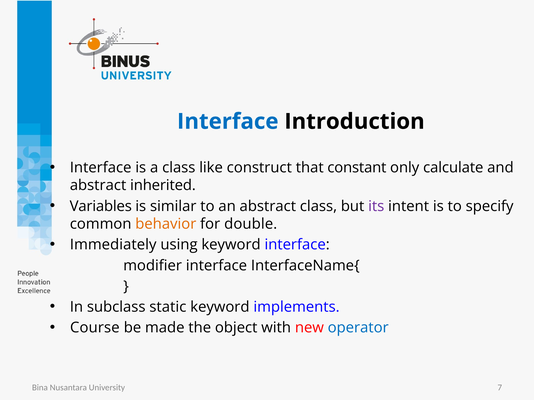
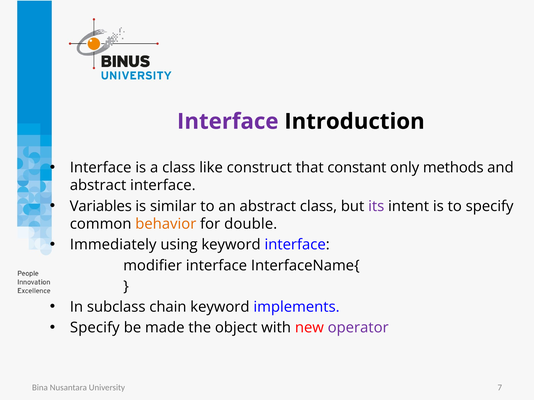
Interface at (228, 122) colour: blue -> purple
calculate: calculate -> methods
abstract inherited: inherited -> interface
static: static -> chain
Course at (95, 328): Course -> Specify
operator colour: blue -> purple
